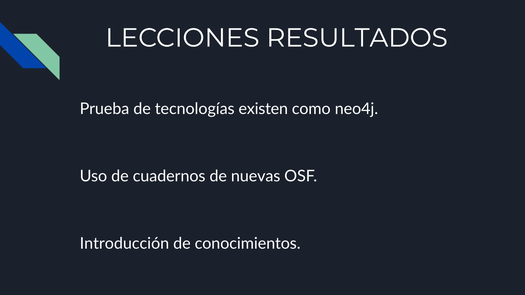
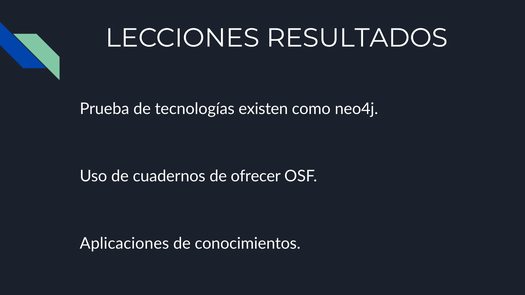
nuevas: nuevas -> ofrecer
Introducción: Introducción -> Aplicaciones
